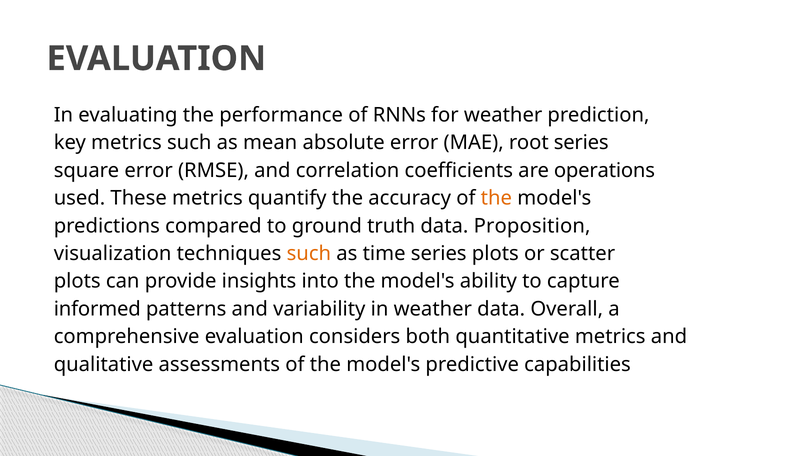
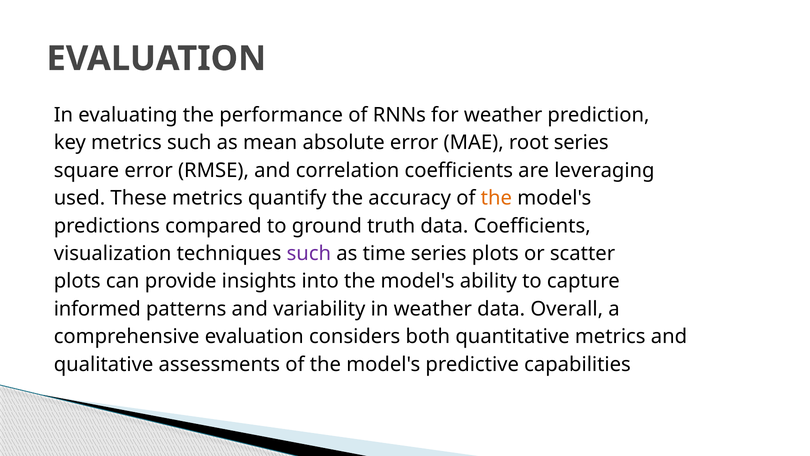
operations: operations -> leveraging
data Proposition: Proposition -> Coefficients
such at (309, 253) colour: orange -> purple
